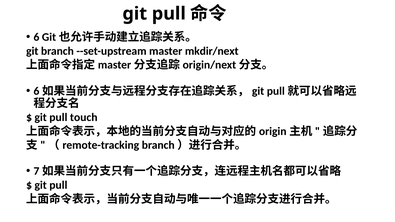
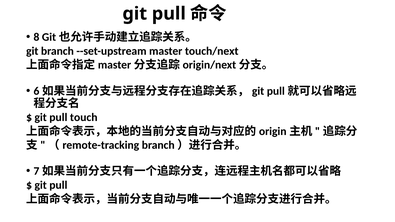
6: 6 -> 8
mkdir/next: mkdir/next -> touch/next
